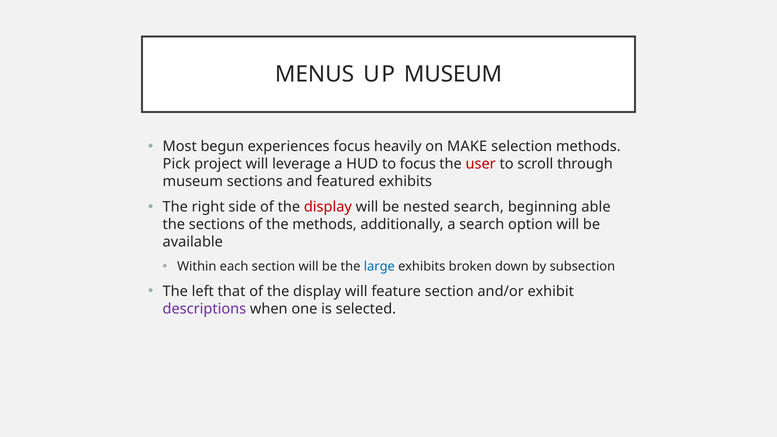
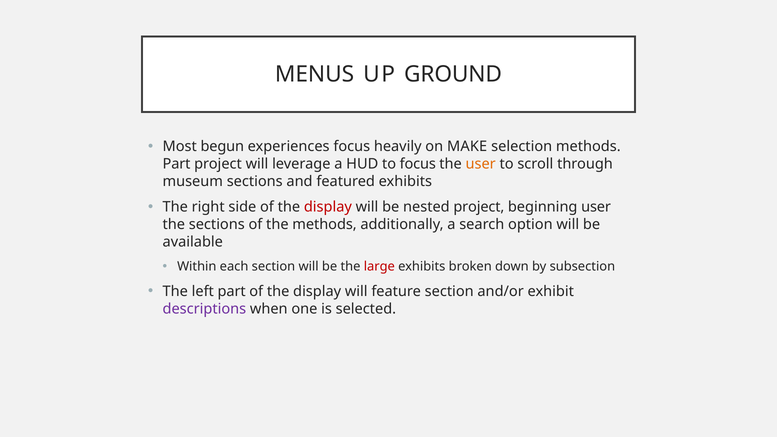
UP MUSEUM: MUSEUM -> GROUND
Pick at (176, 164): Pick -> Part
user at (481, 164) colour: red -> orange
nested search: search -> project
beginning able: able -> user
large colour: blue -> red
left that: that -> part
